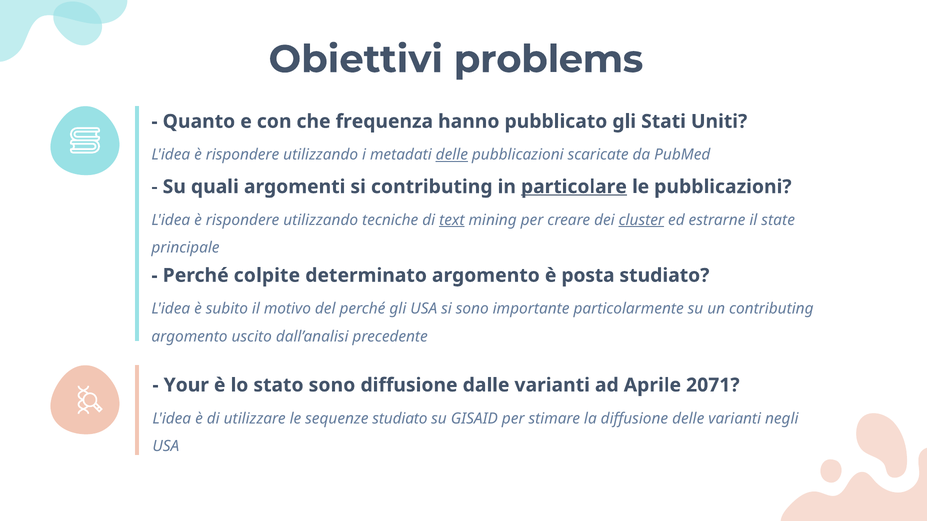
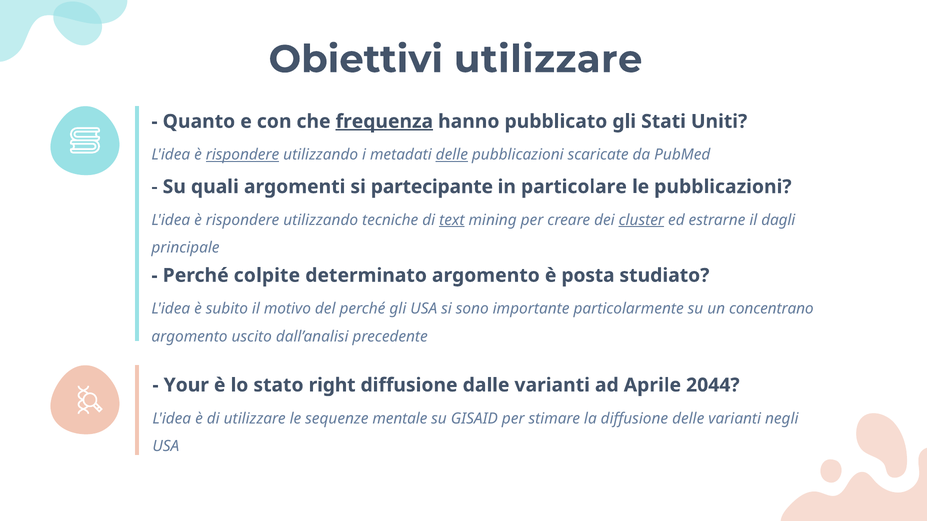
Obiettivi problems: problems -> utilizzare
frequenza underline: none -> present
rispondere at (243, 155) underline: none -> present
si contributing: contributing -> partecipante
particolare underline: present -> none
state: state -> dagli
un contributing: contributing -> concentrano
stato sono: sono -> right
2071: 2071 -> 2044
sequenze studiato: studiato -> mentale
